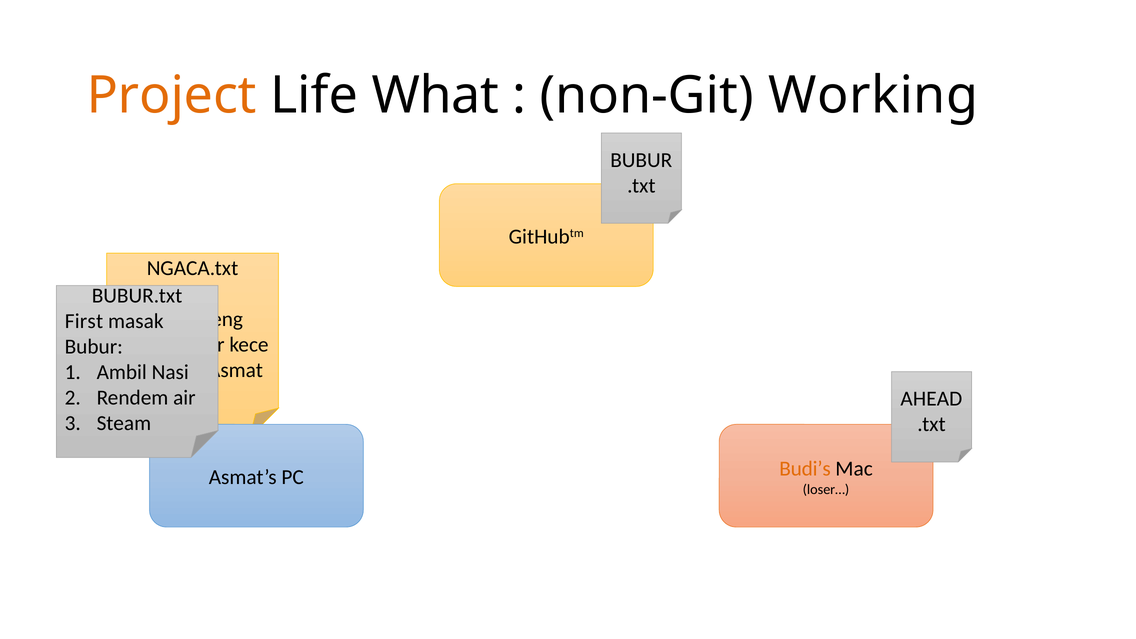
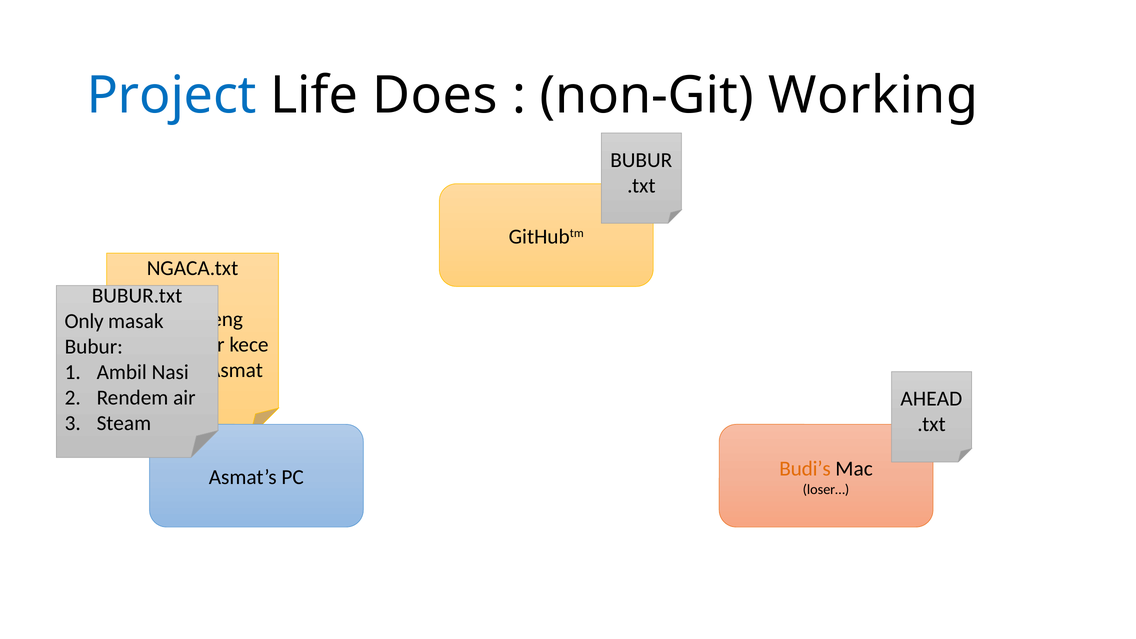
Project colour: orange -> blue
What: What -> Does
First: First -> Only
